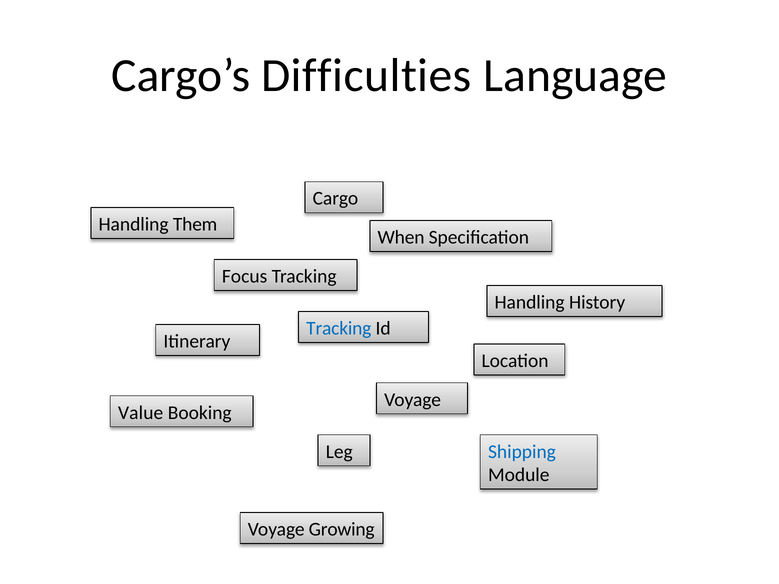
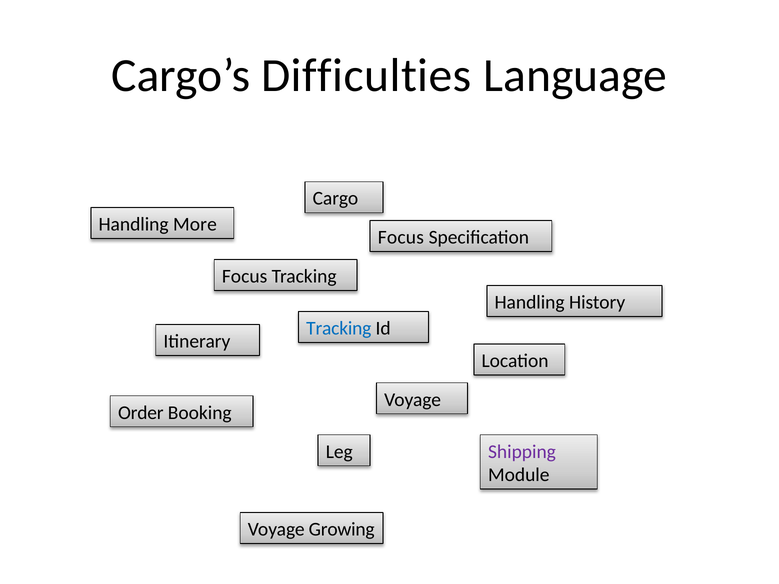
Them: Them -> More
When at (401, 238): When -> Focus
Value: Value -> Order
Shipping colour: blue -> purple
